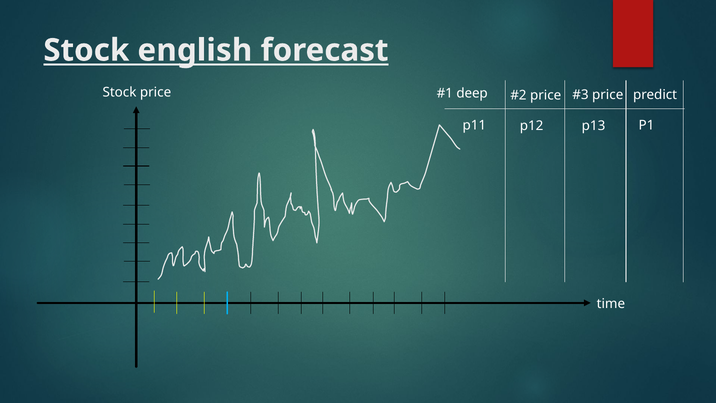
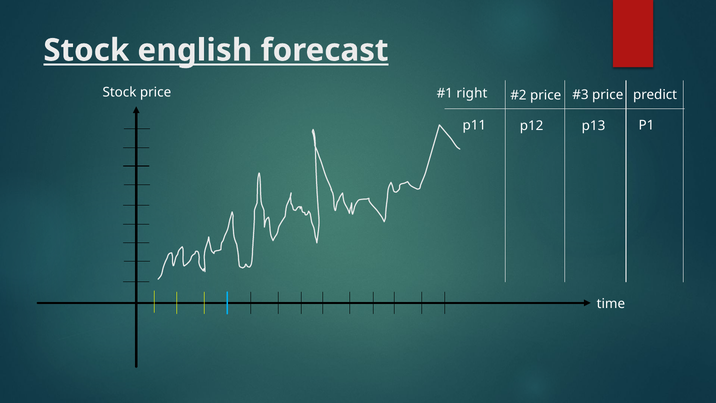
deep: deep -> right
